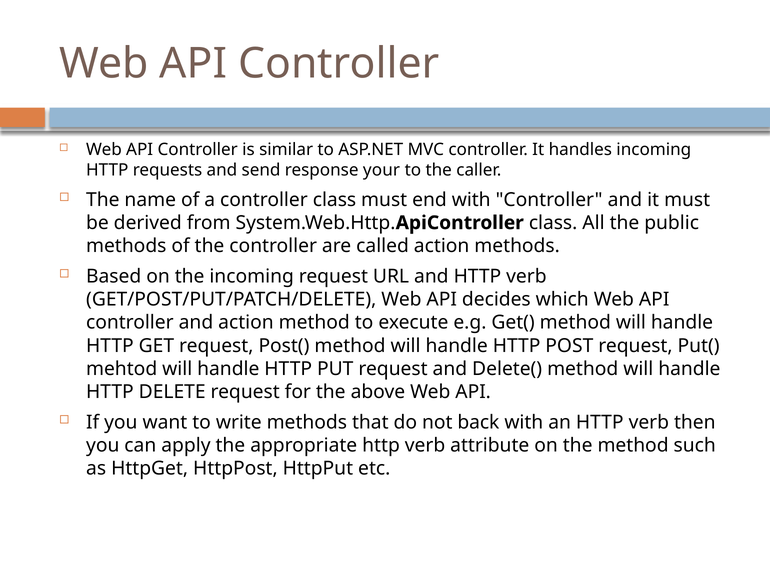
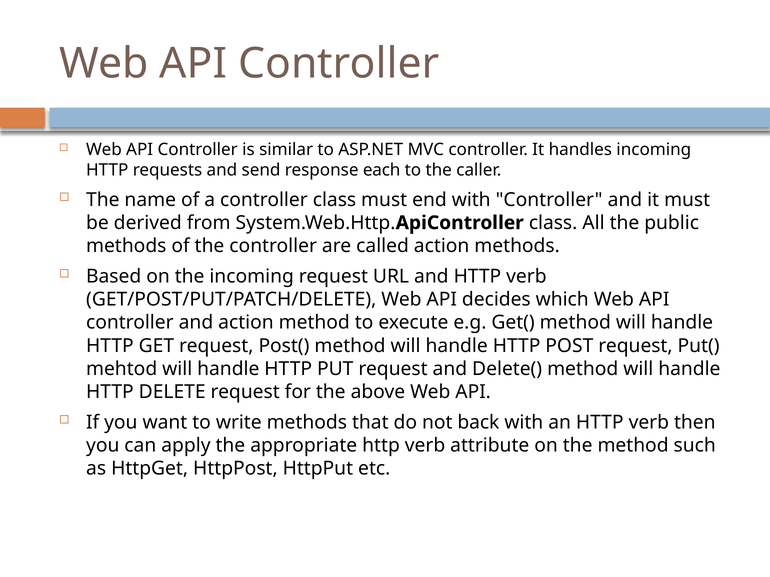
your: your -> each
